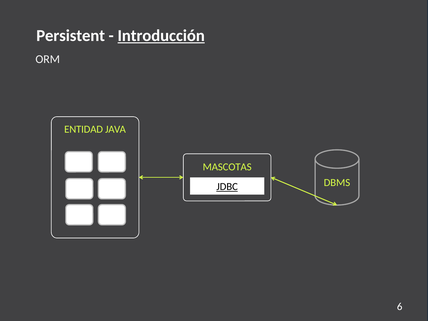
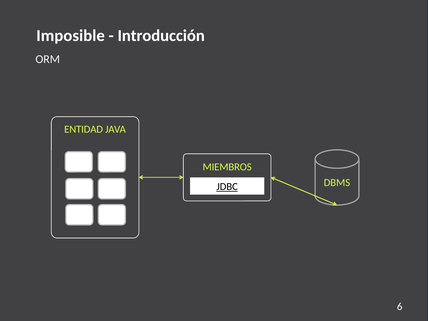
Persistent: Persistent -> Imposible
Introducción underline: present -> none
MASCOTAS: MASCOTAS -> MIEMBROS
